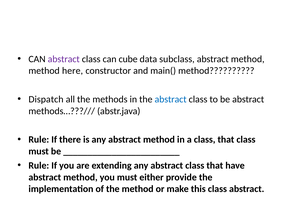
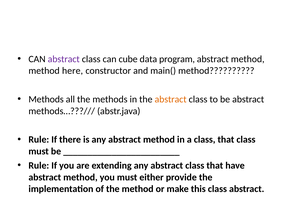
subclass: subclass -> program
Dispatch at (46, 99): Dispatch -> Methods
abstract at (171, 99) colour: blue -> orange
